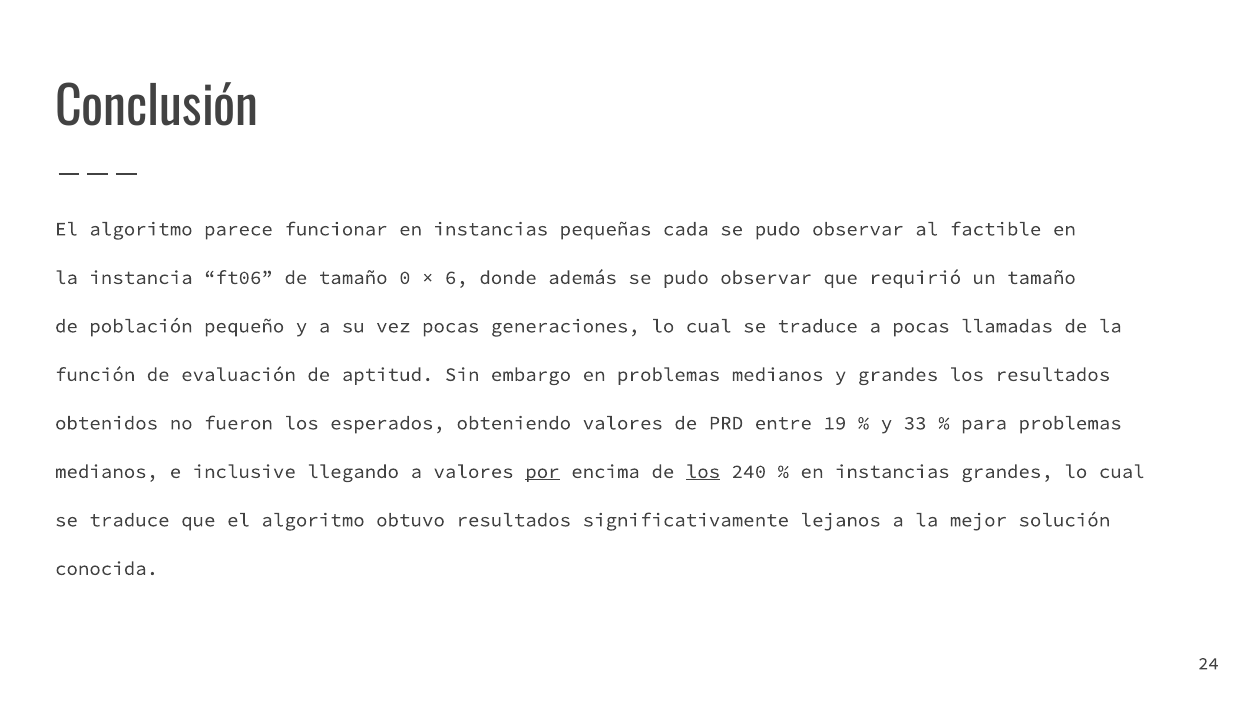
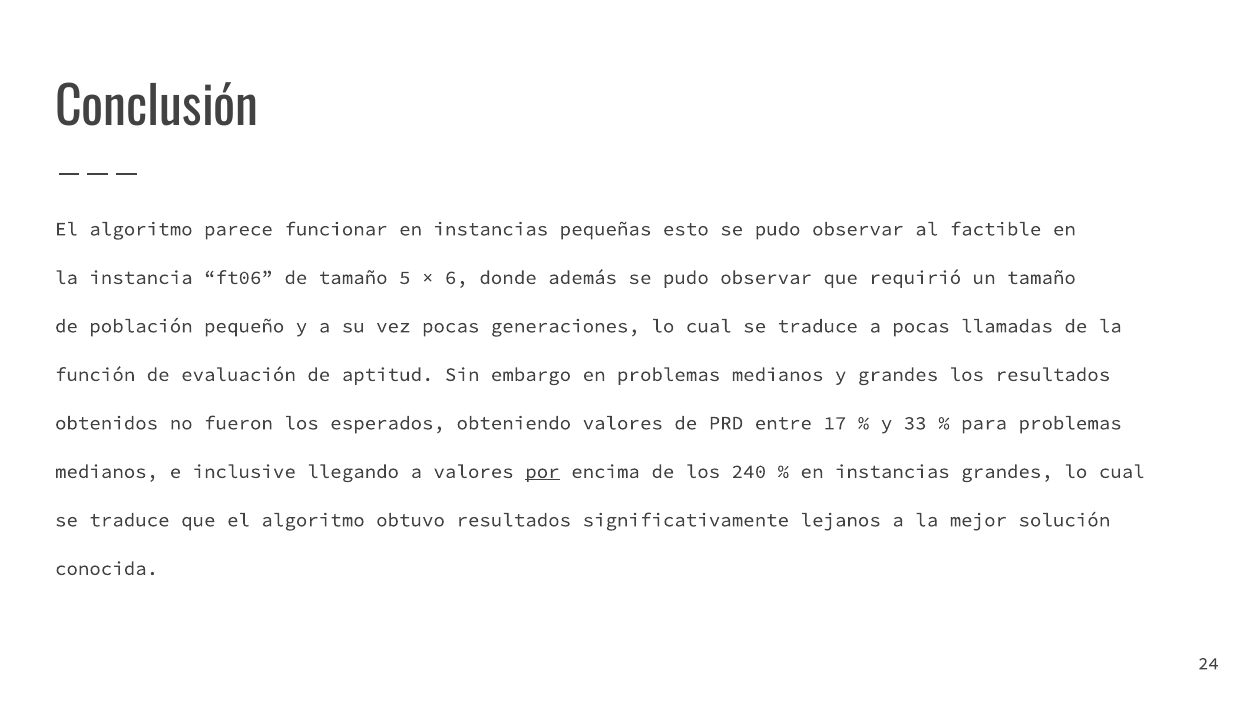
cada: cada -> esto
0: 0 -> 5
19: 19 -> 17
los at (703, 472) underline: present -> none
